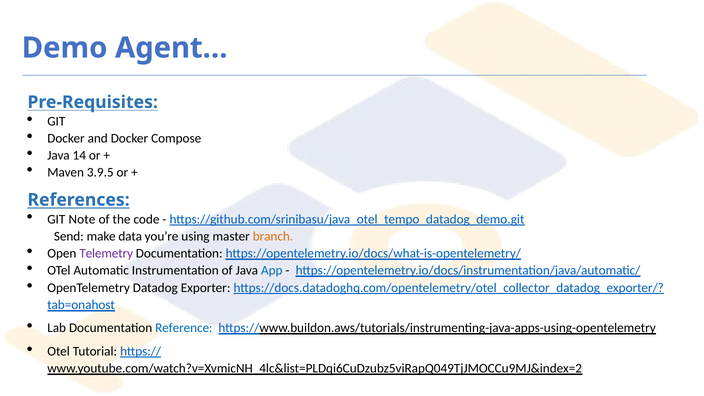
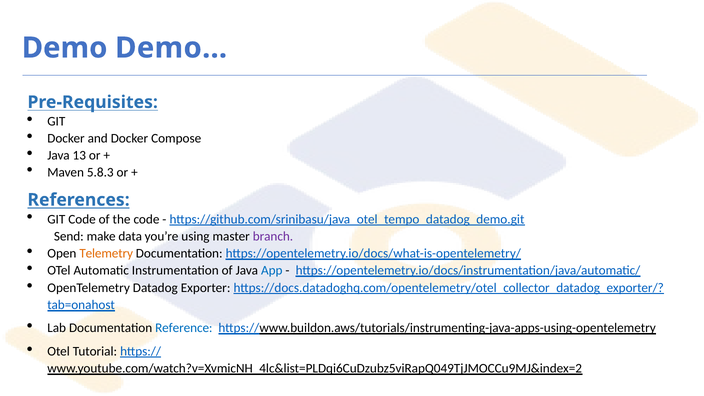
Agent…: Agent… -> Demo…
14: 14 -> 13
3.9.5: 3.9.5 -> 5.8.3
GIT Note: Note -> Code
branch colour: orange -> purple
Telemetry colour: purple -> orange
